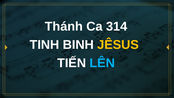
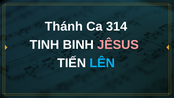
JÊSUS colour: yellow -> pink
